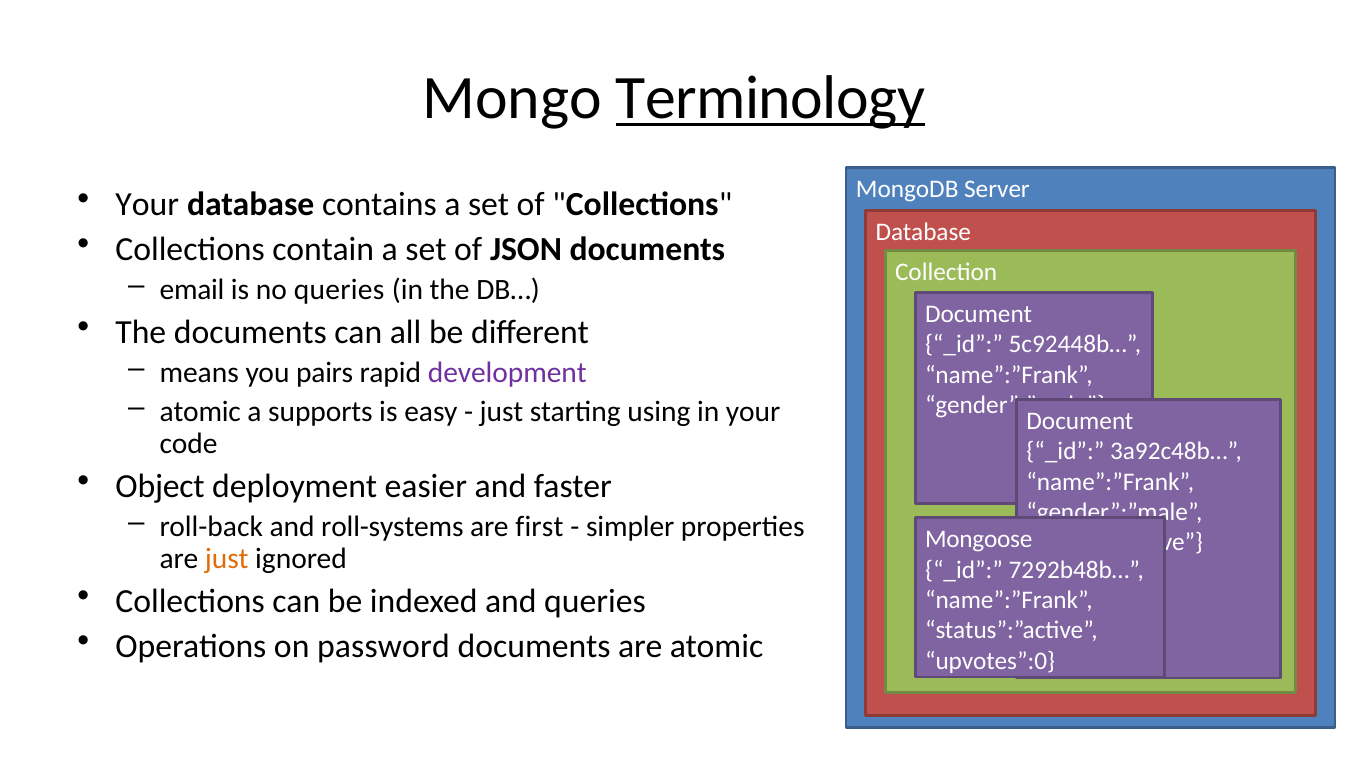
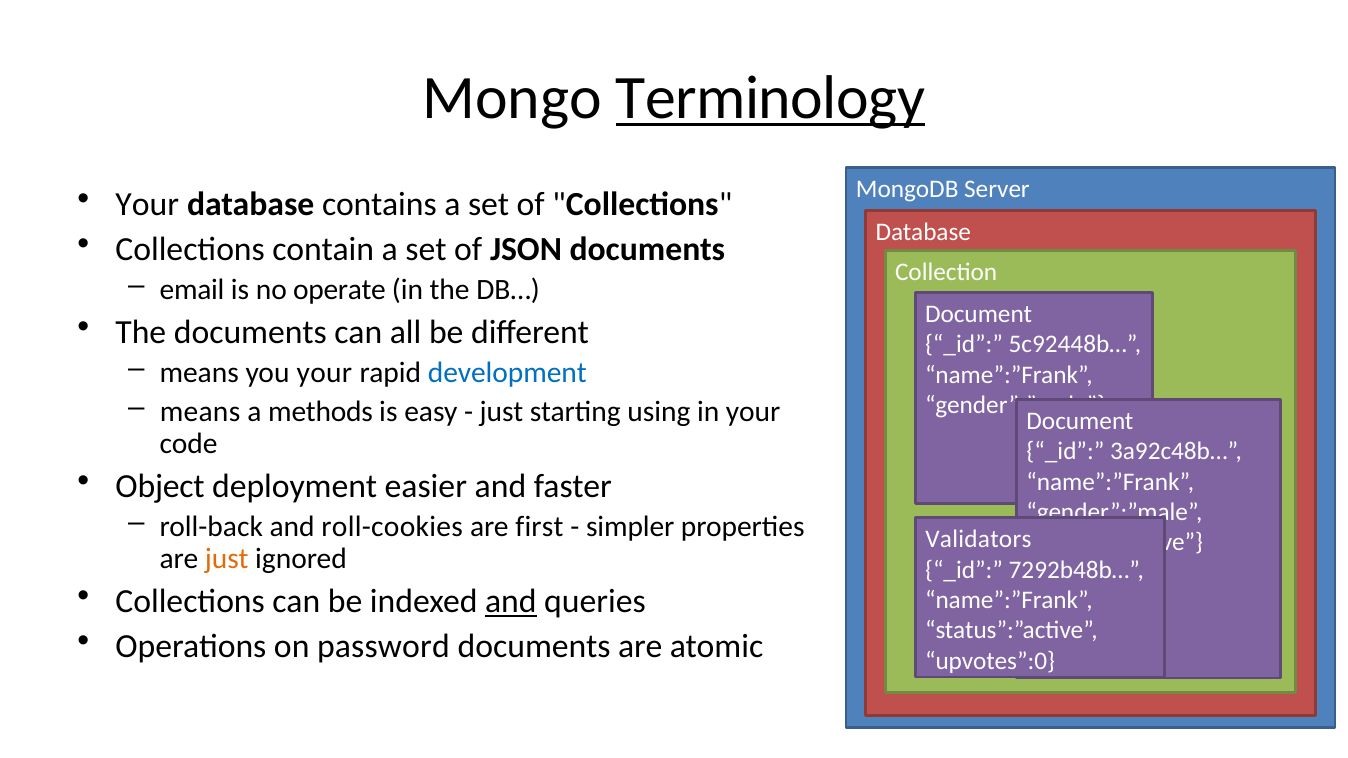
no queries: queries -> operate
you pairs: pairs -> your
development colour: purple -> blue
atomic at (200, 412): atomic -> means
supports: supports -> methods
roll-systems: roll-systems -> roll-cookies
Mongoose: Mongoose -> Validators
and at (511, 602) underline: none -> present
